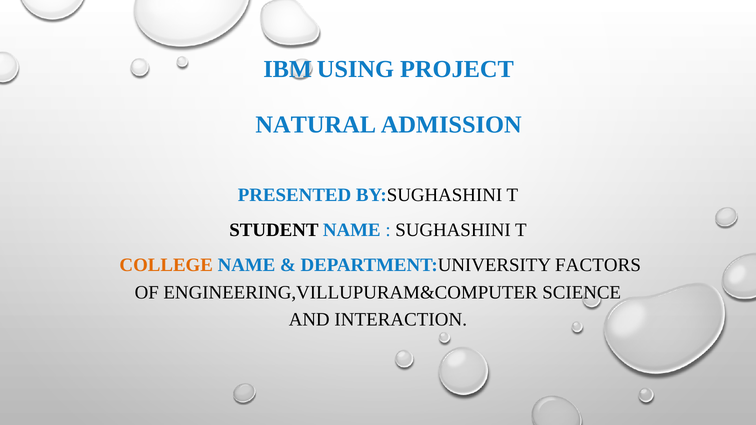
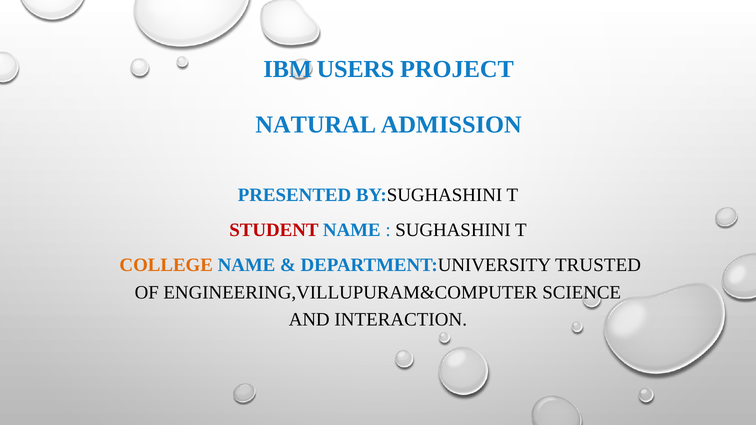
USING: USING -> USERS
STUDENT colour: black -> red
FACTORS: FACTORS -> TRUSTED
